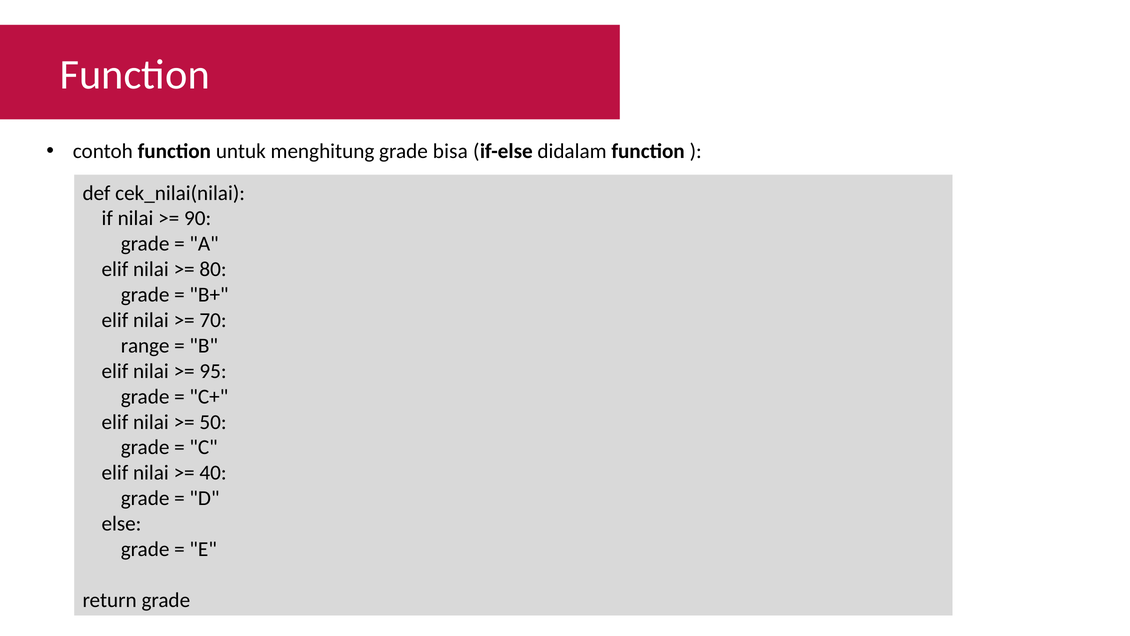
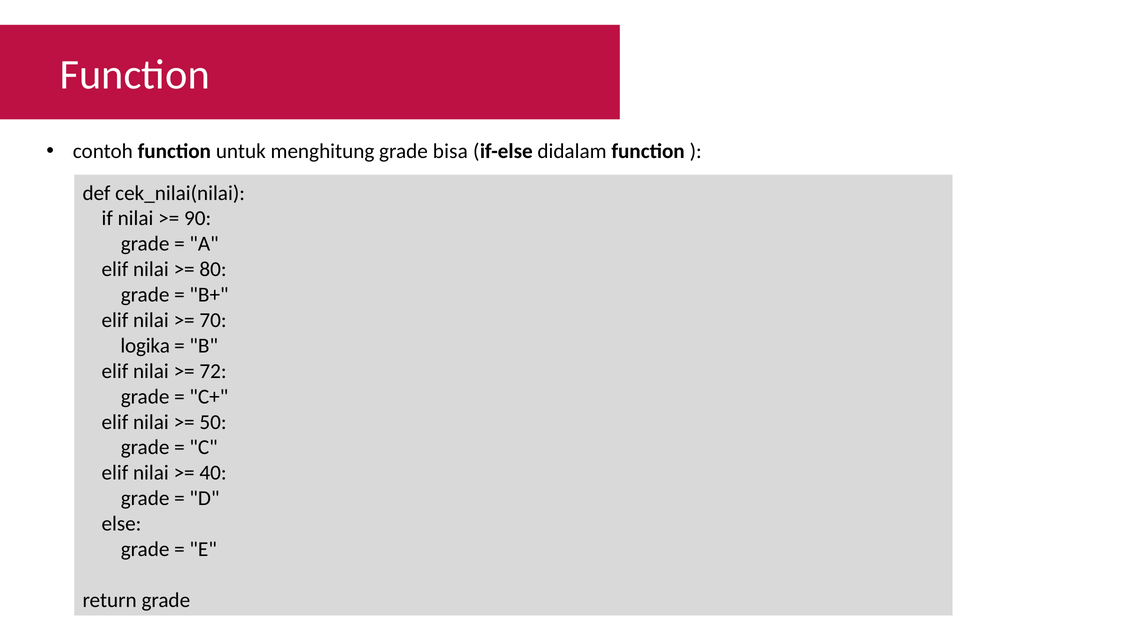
range: range -> logika
95: 95 -> 72
